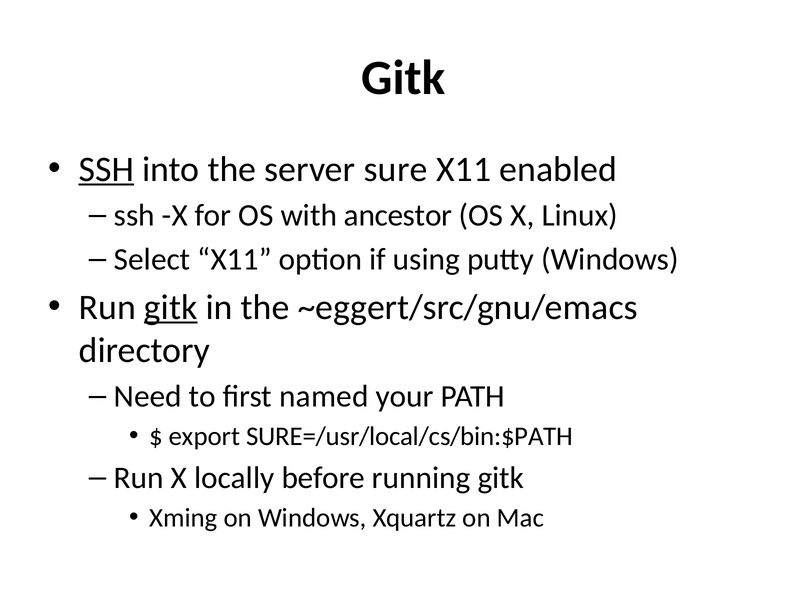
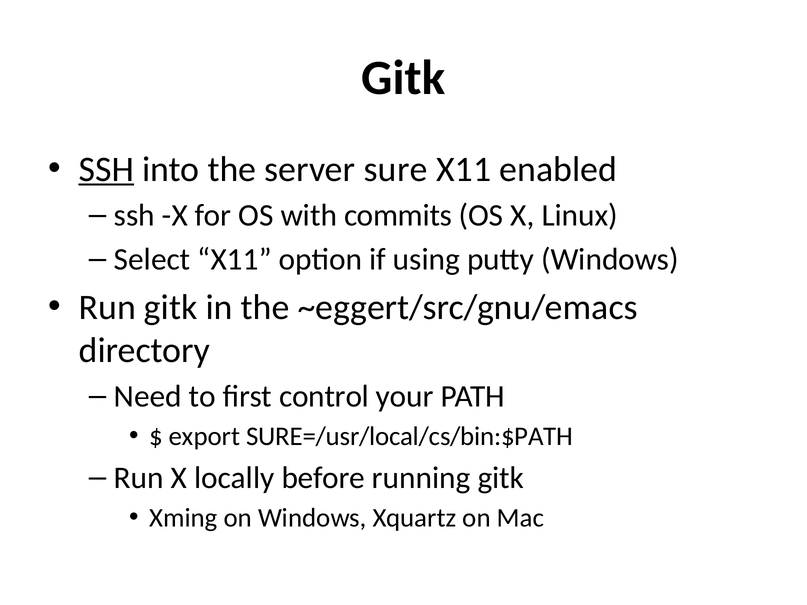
ancestor: ancestor -> commits
gitk at (171, 307) underline: present -> none
named: named -> control
